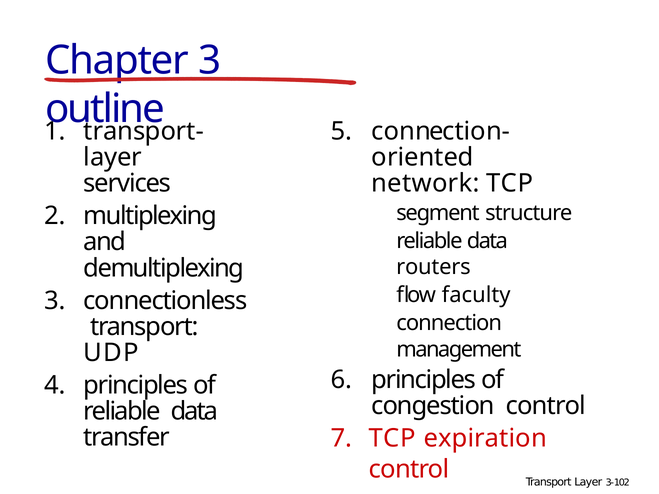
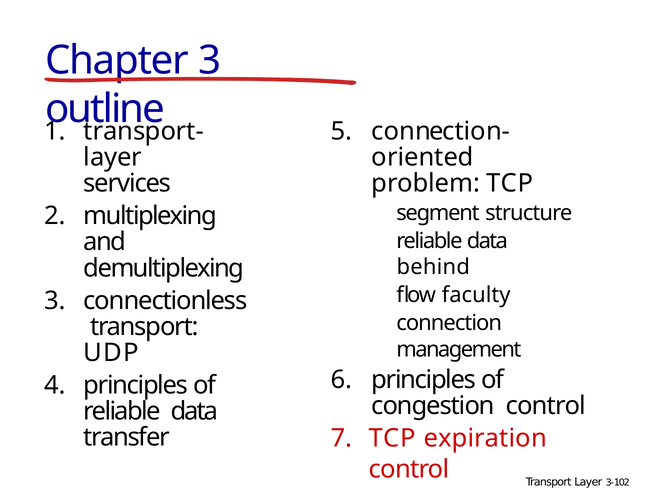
network: network -> problem
routers: routers -> behind
